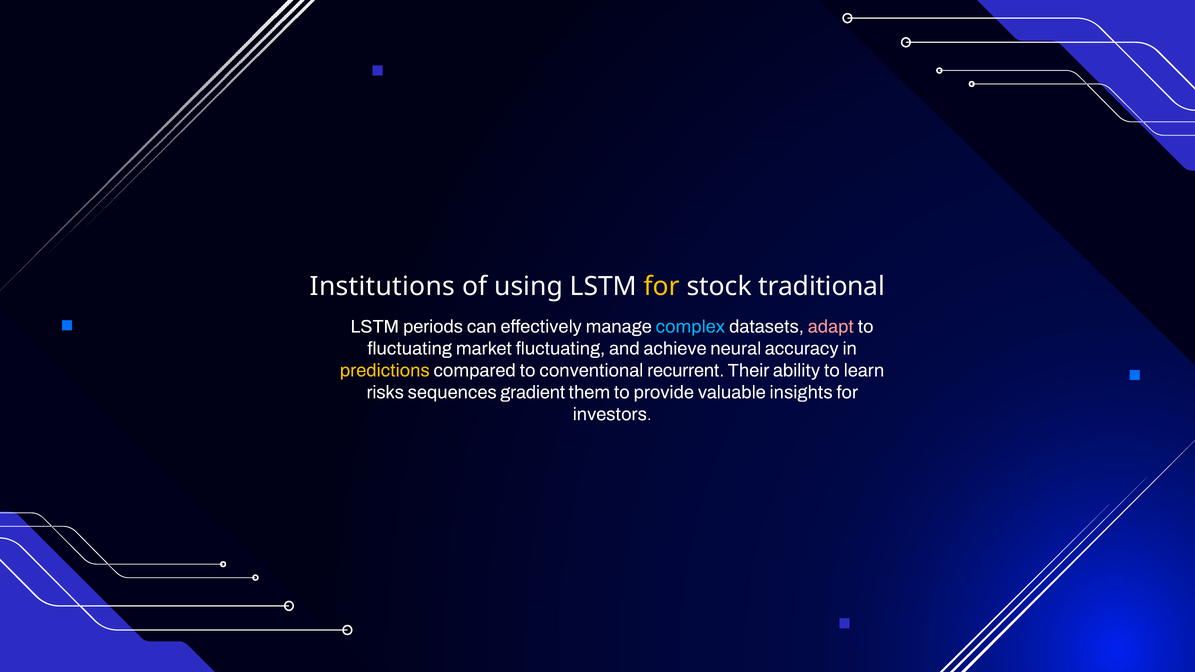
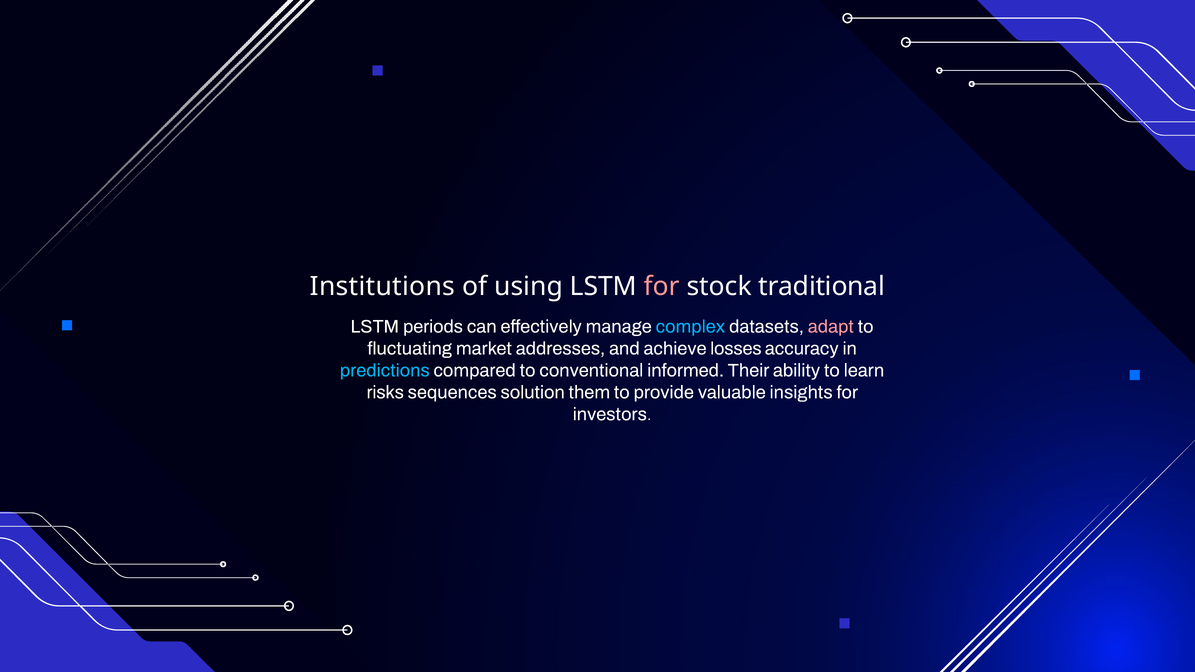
for at (662, 286) colour: yellow -> pink
market fluctuating: fluctuating -> addresses
neural: neural -> losses
predictions colour: yellow -> light blue
recurrent: recurrent -> informed
gradient: gradient -> solution
